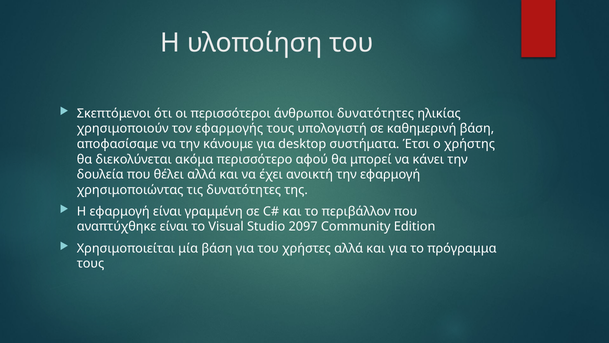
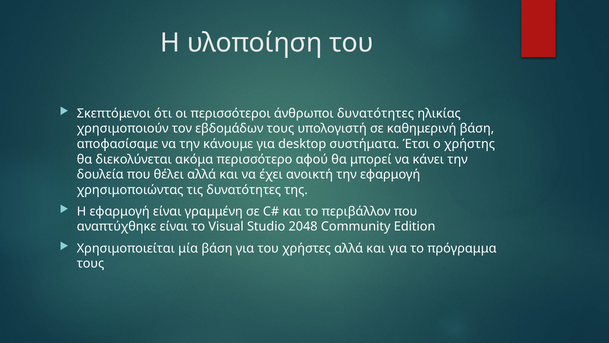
εφαρμογής: εφαρμογής -> εβδομάδων
2097: 2097 -> 2048
